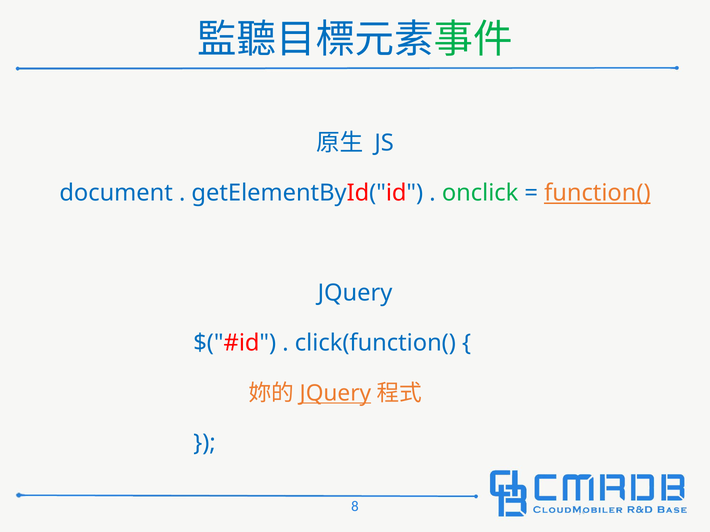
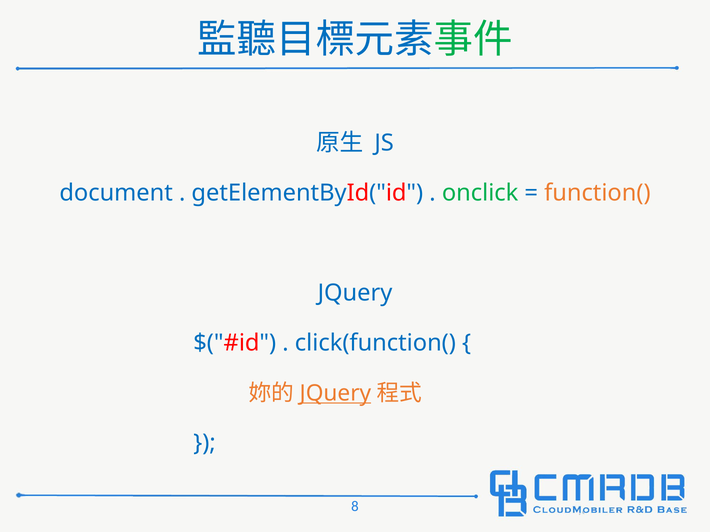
function( underline: present -> none
